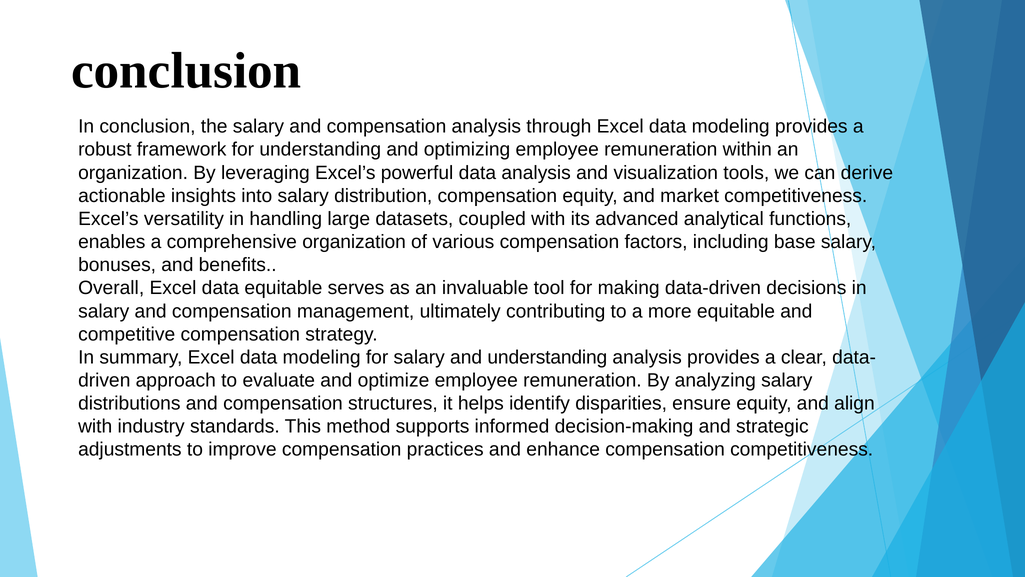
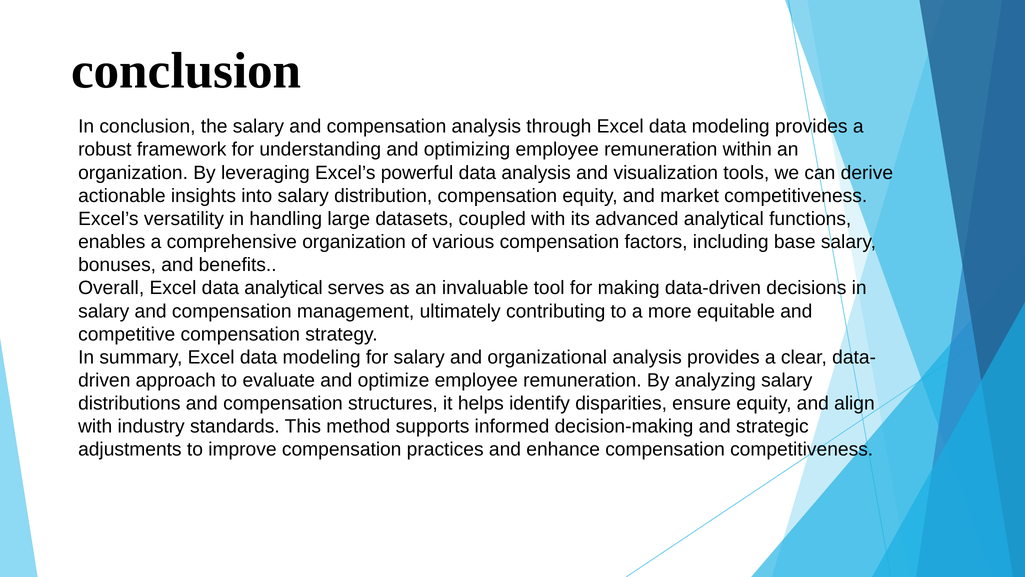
data equitable: equitable -> analytical
and understanding: understanding -> organizational
